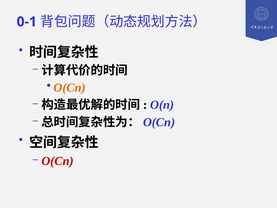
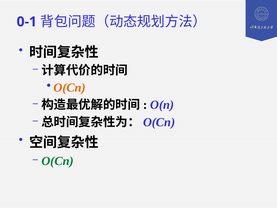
O(Cn at (58, 161) colour: red -> green
